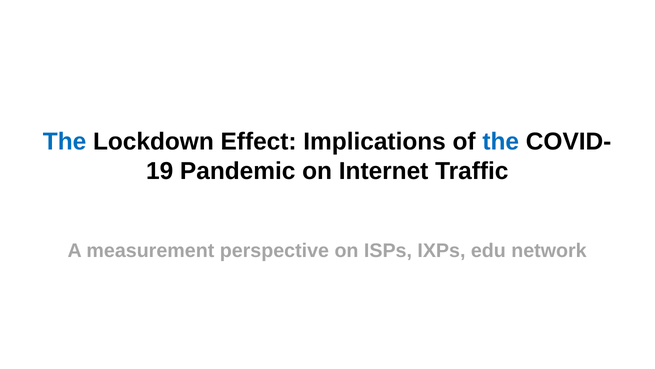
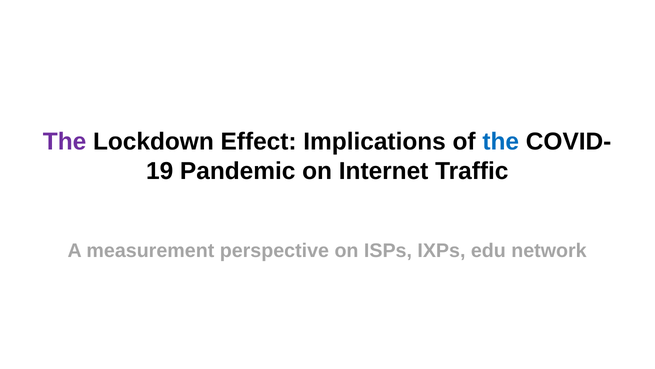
The at (65, 141) colour: blue -> purple
